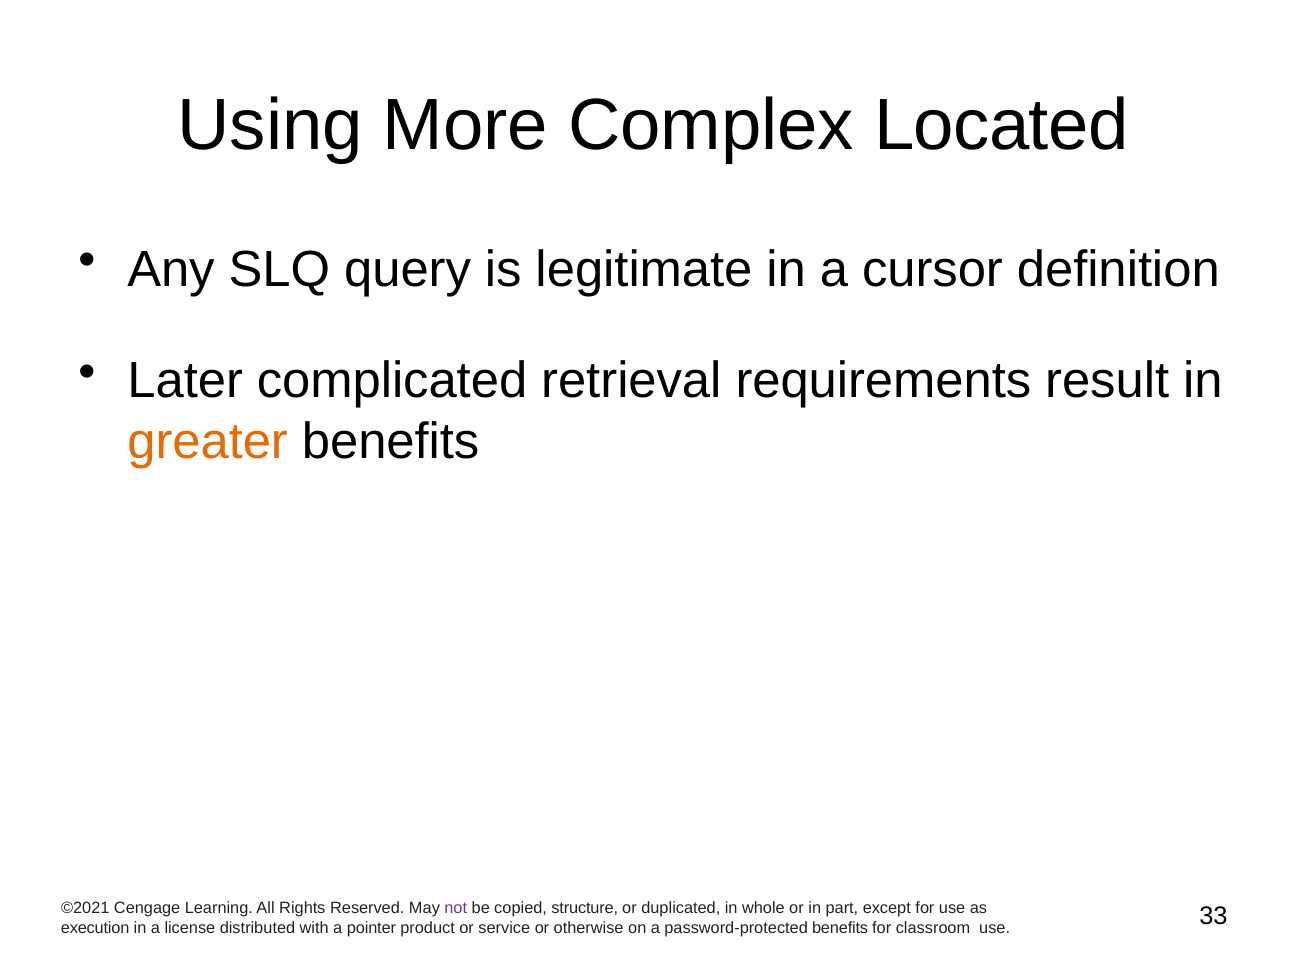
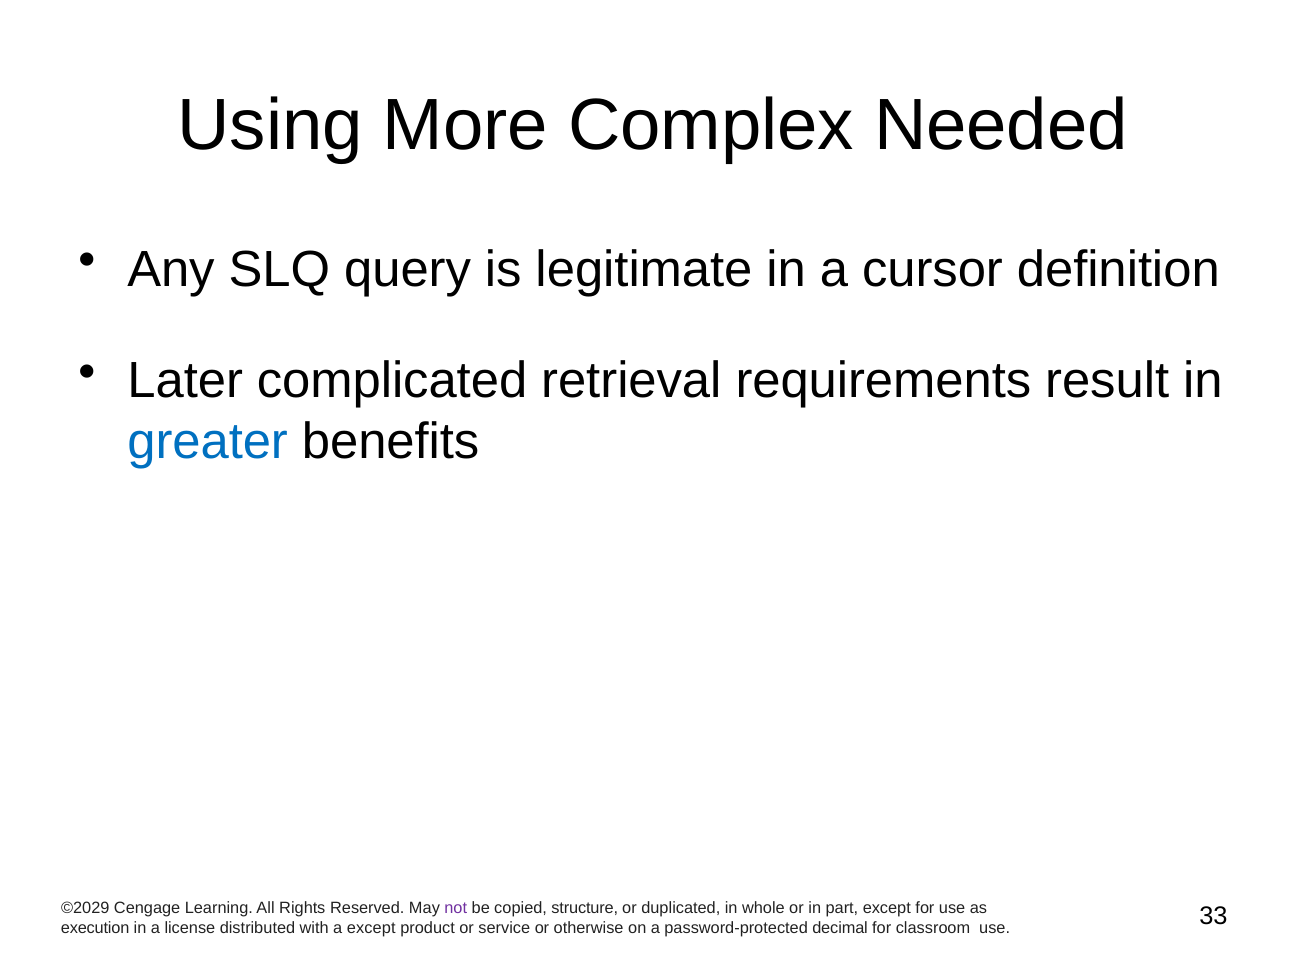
Located: Located -> Needed
greater colour: orange -> blue
©2021: ©2021 -> ©2029
a pointer: pointer -> except
password-protected benefits: benefits -> decimal
